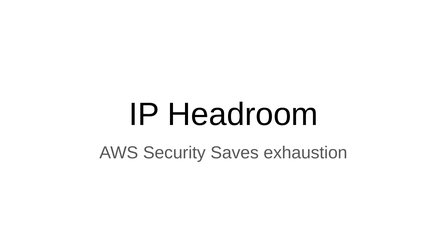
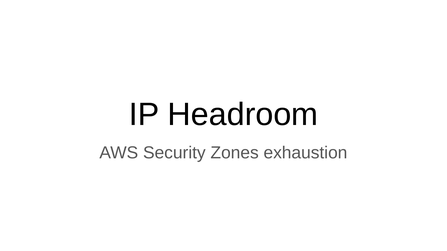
Saves: Saves -> Zones
